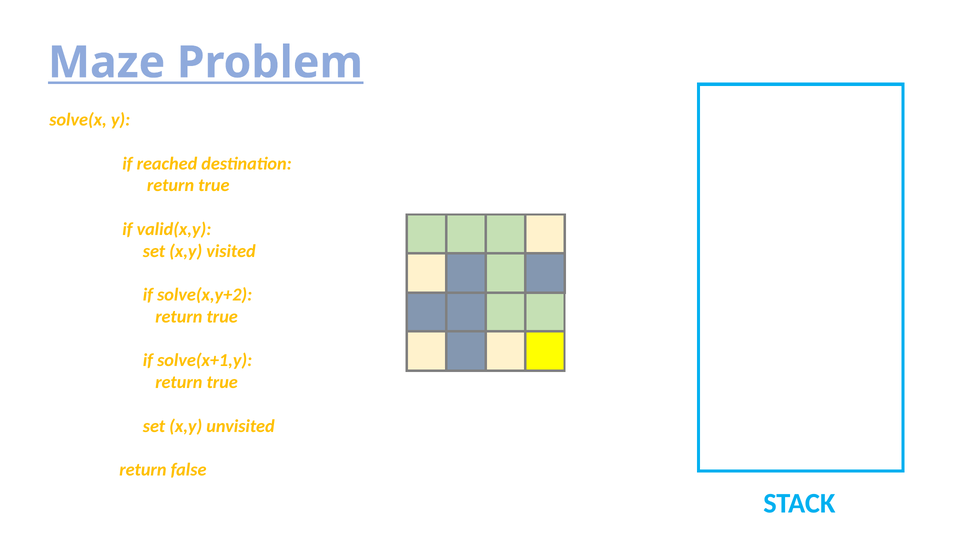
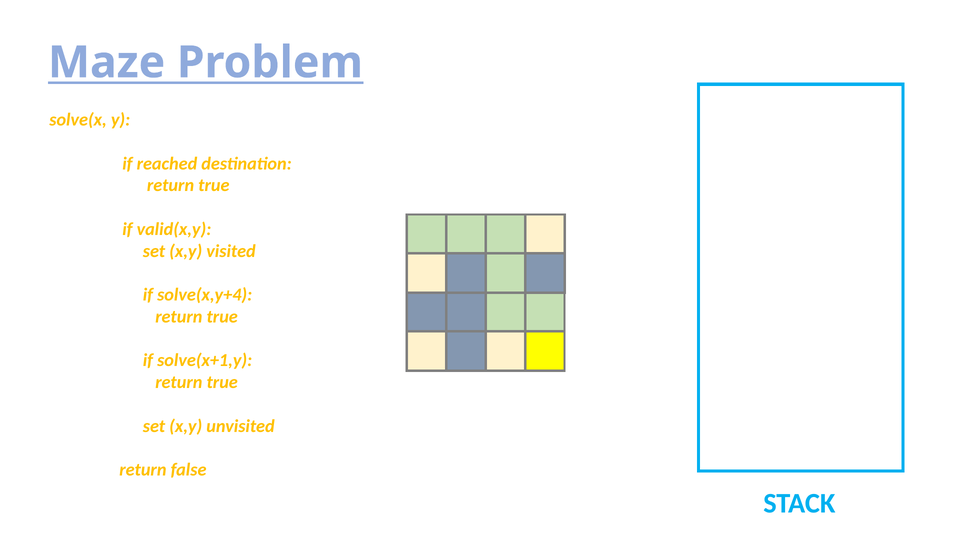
solve(x,y+2: solve(x,y+2 -> solve(x,y+4
